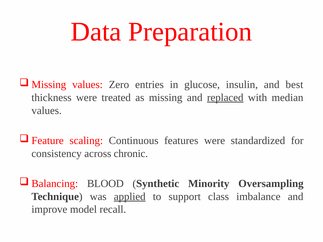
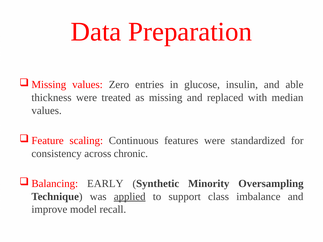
best: best -> able
replaced underline: present -> none
BLOOD: BLOOD -> EARLY
